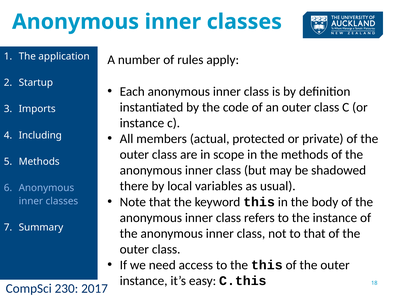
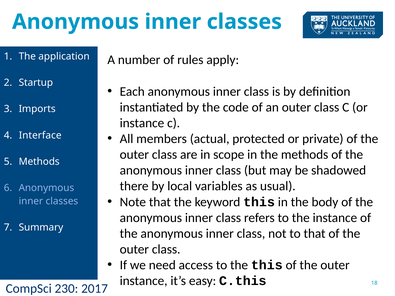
Including: Including -> Interface
